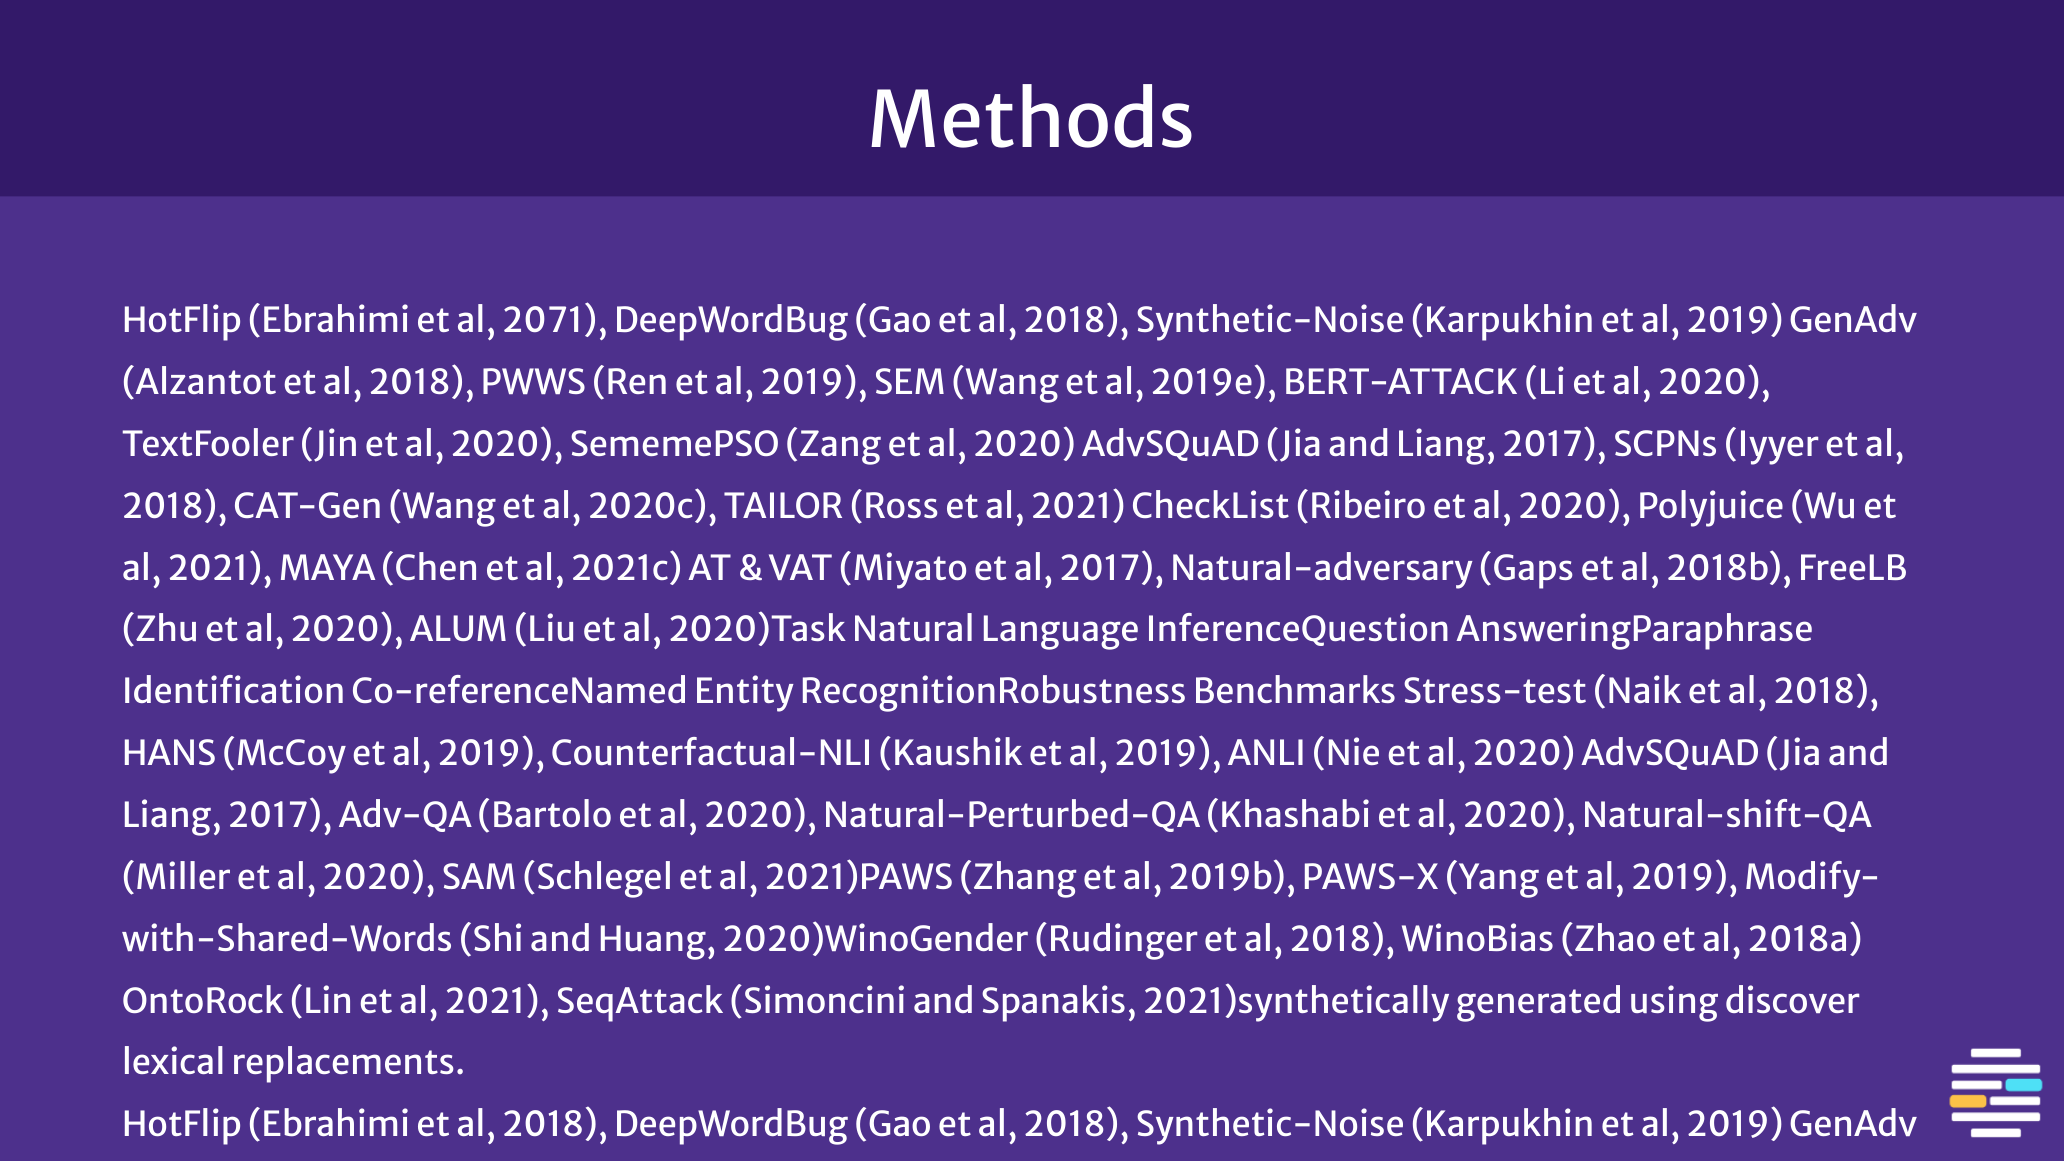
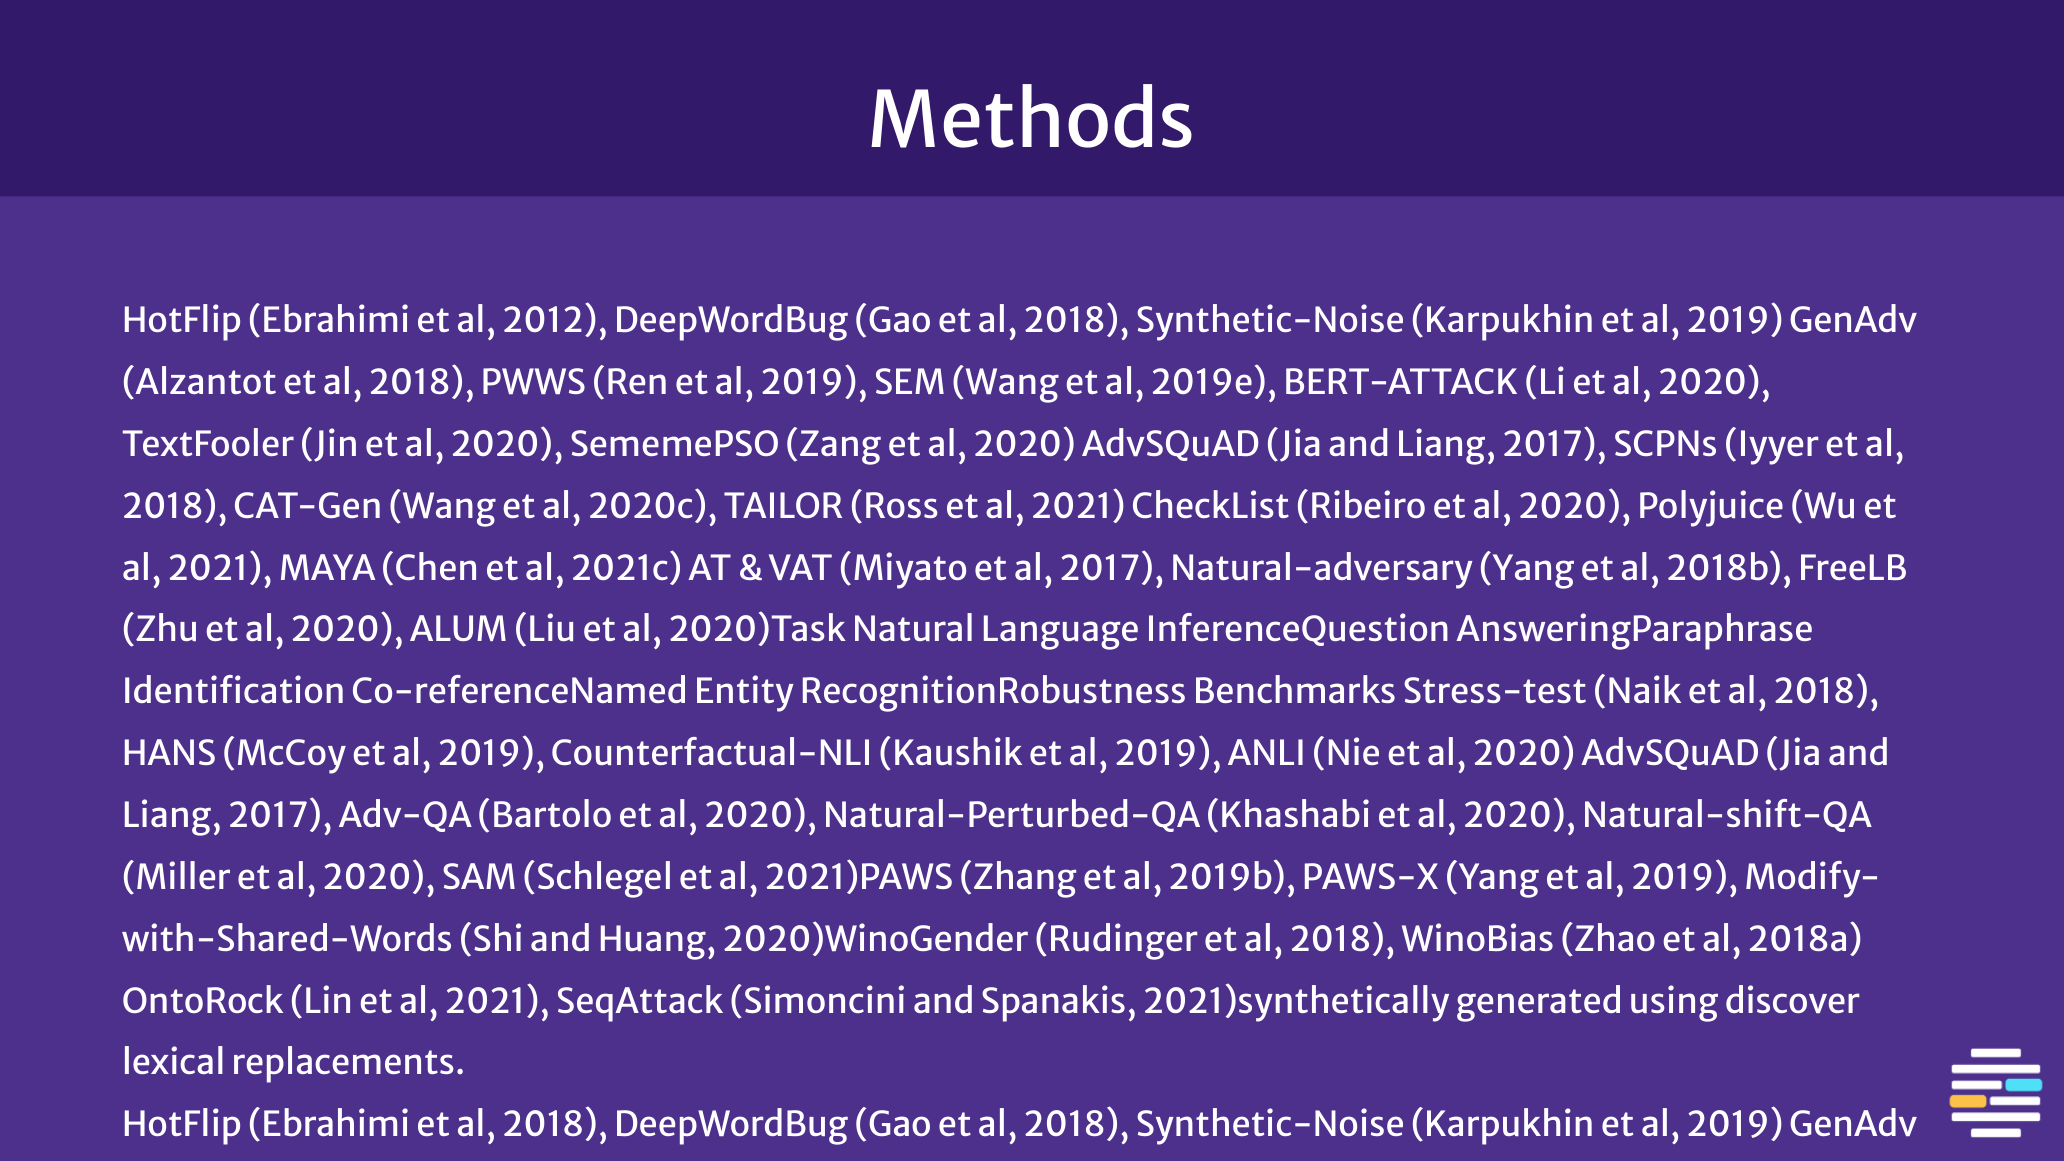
2071: 2071 -> 2012
Natural-adversary Gaps: Gaps -> Yang
